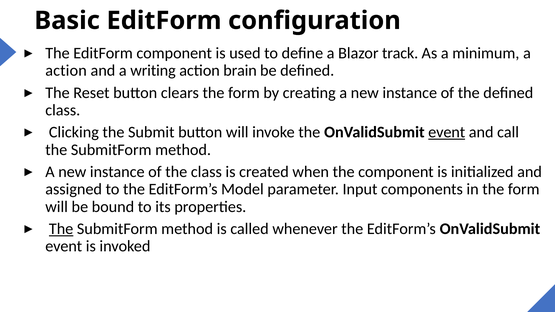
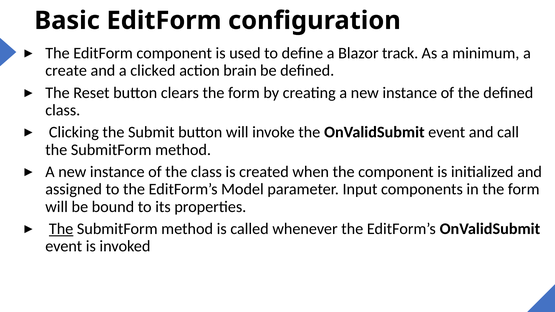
action at (66, 71): action -> create
writing: writing -> clicked
event at (447, 132) underline: present -> none
